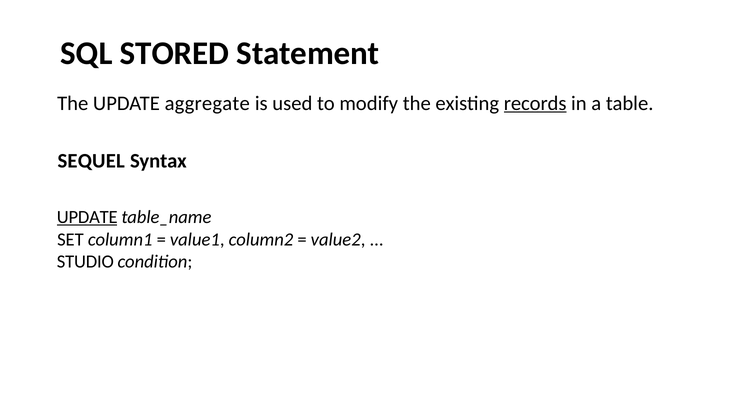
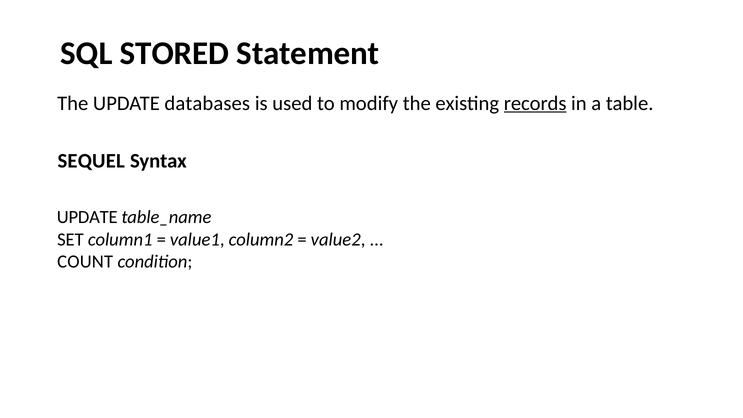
aggregate: aggregate -> databases
UPDATE at (87, 217) underline: present -> none
STUDIO: STUDIO -> COUNT
